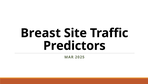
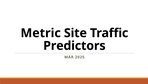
Breast: Breast -> Metric
